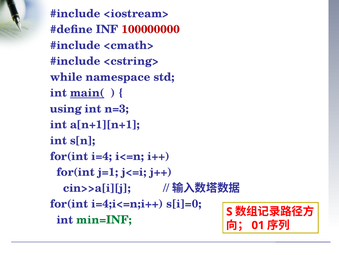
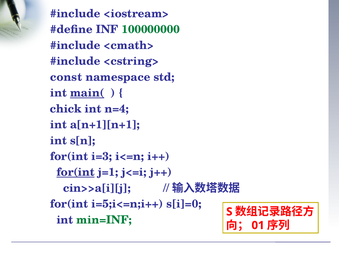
100000000 colour: red -> green
while: while -> const
using: using -> chick
n=3: n=3 -> n=4
i=4: i=4 -> i=3
for(int at (76, 172) underline: none -> present
i=4;i<=n;i++: i=4;i<=n;i++ -> i=5;i<=n;i++
